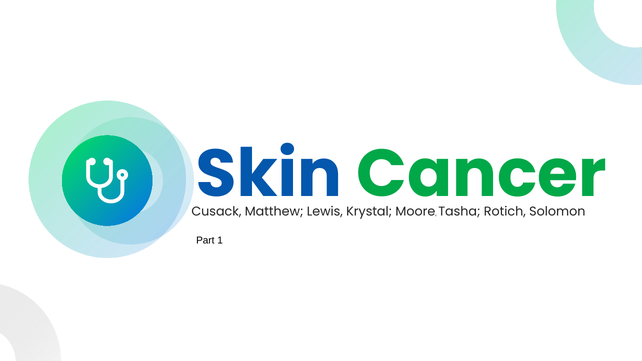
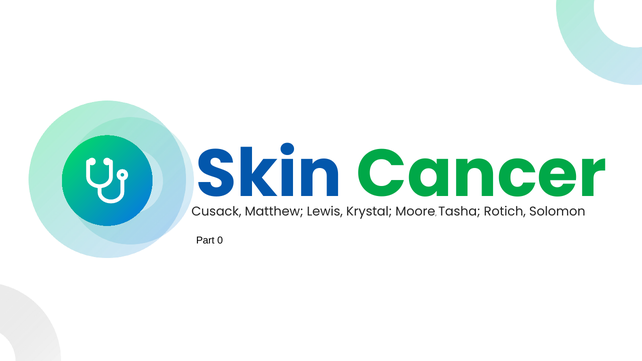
1: 1 -> 0
